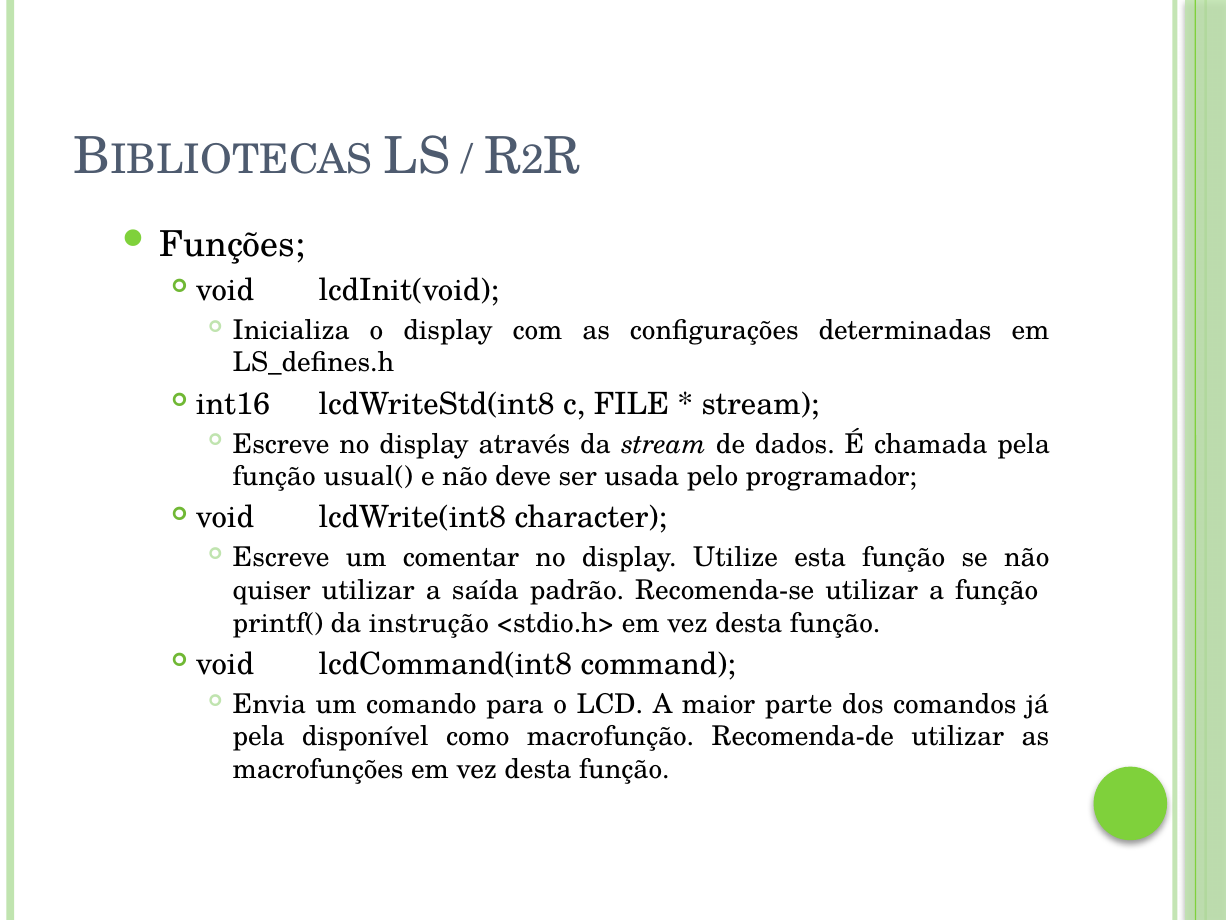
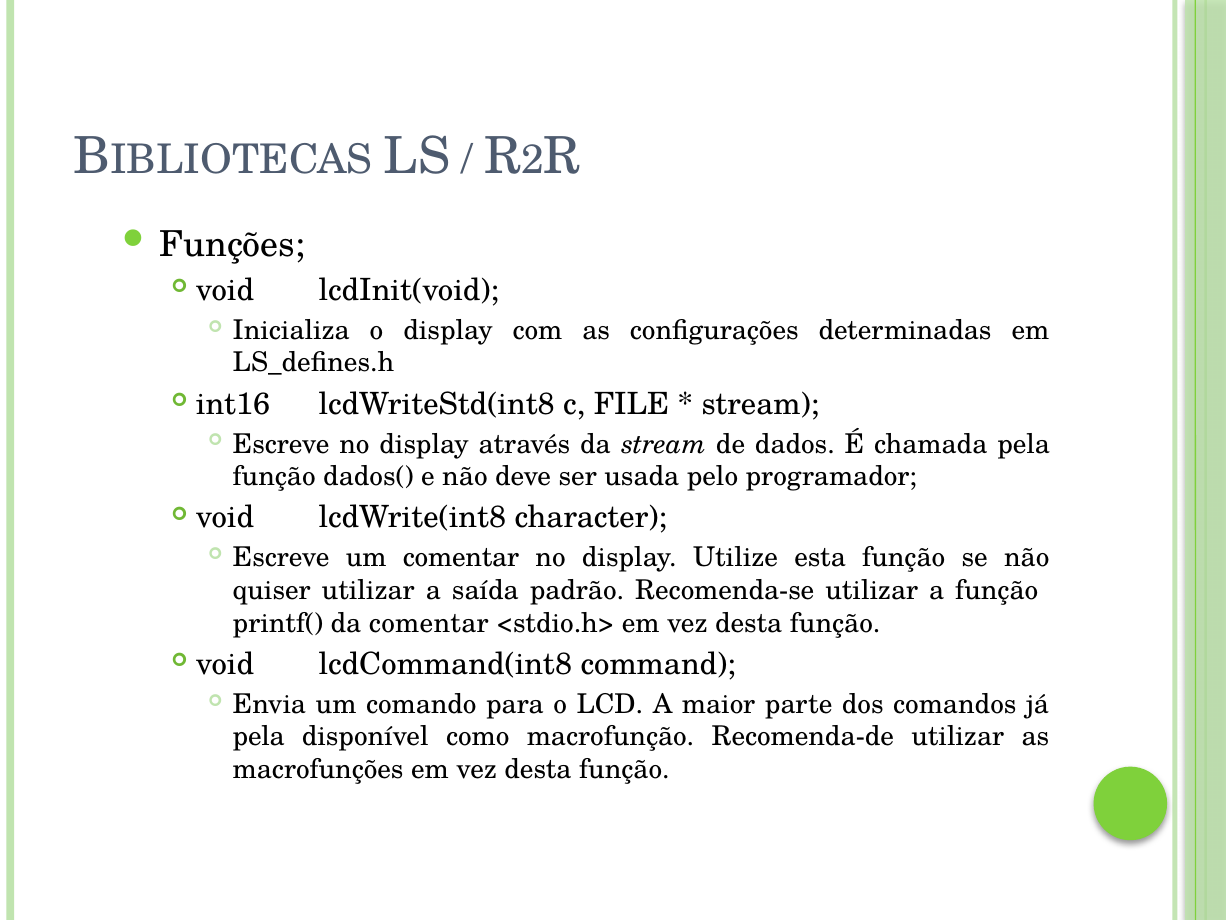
usual(: usual( -> dados(
da instrução: instrução -> comentar
